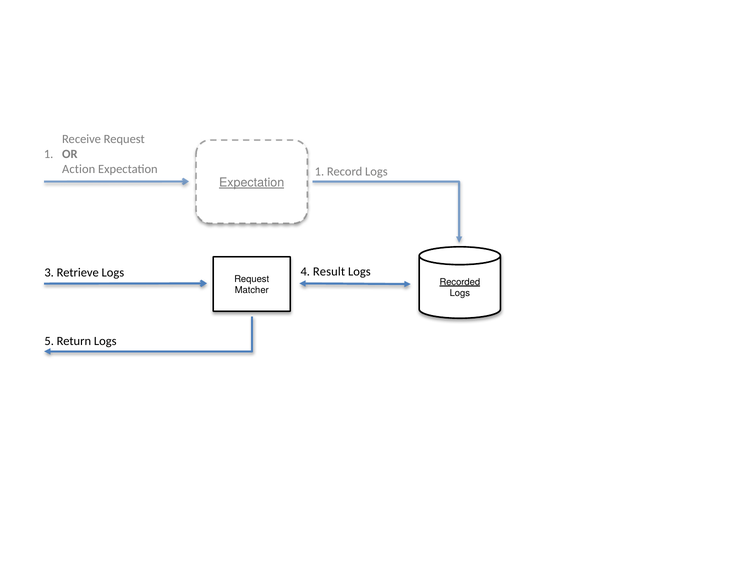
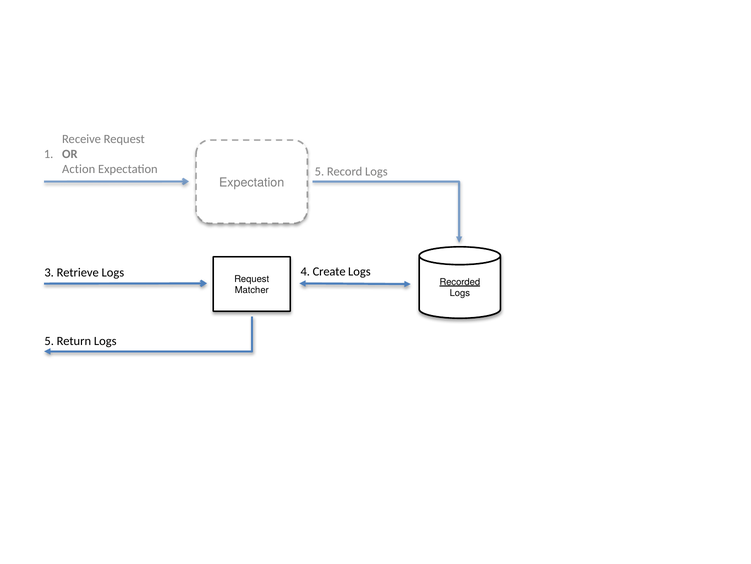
Expectation 1: 1 -> 5
Expectation at (252, 182) underline: present -> none
Result: Result -> Create
